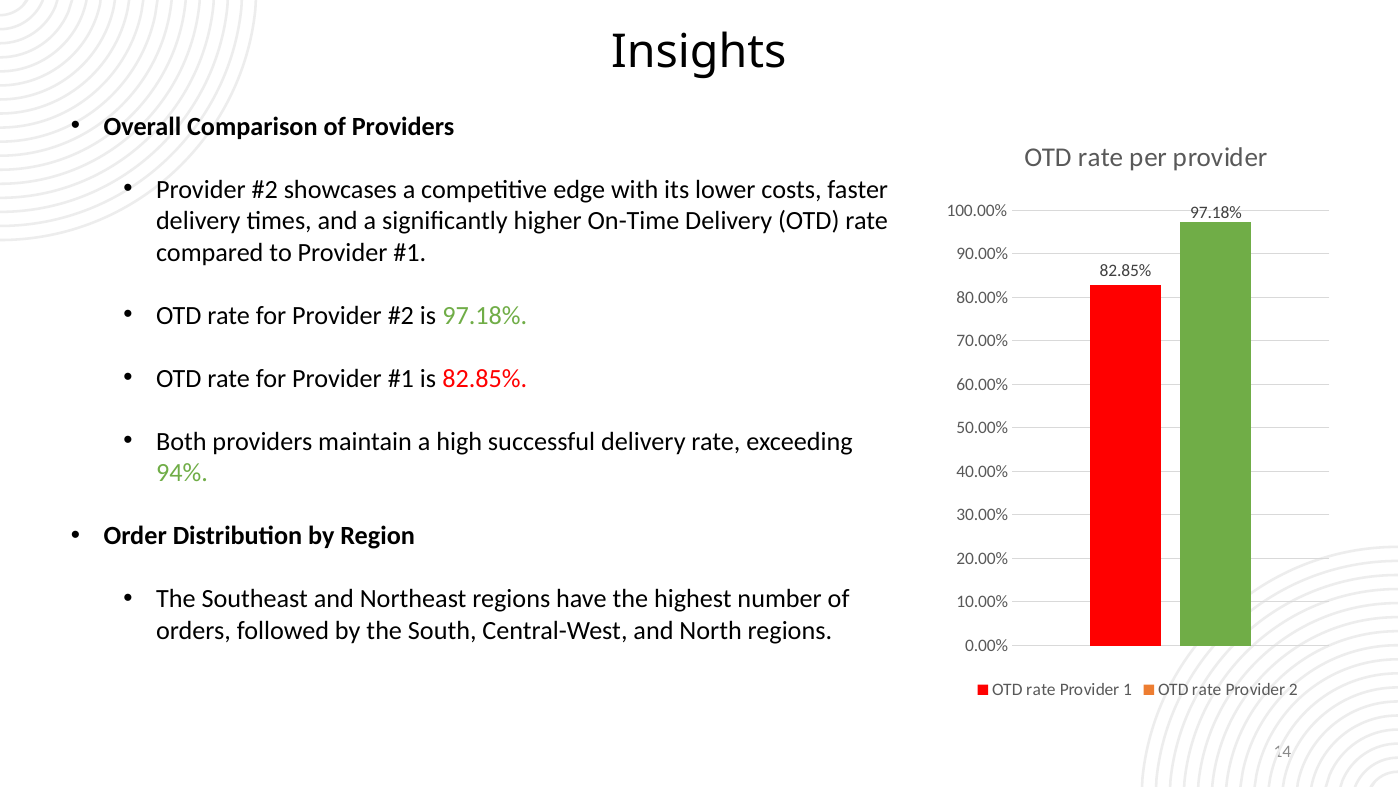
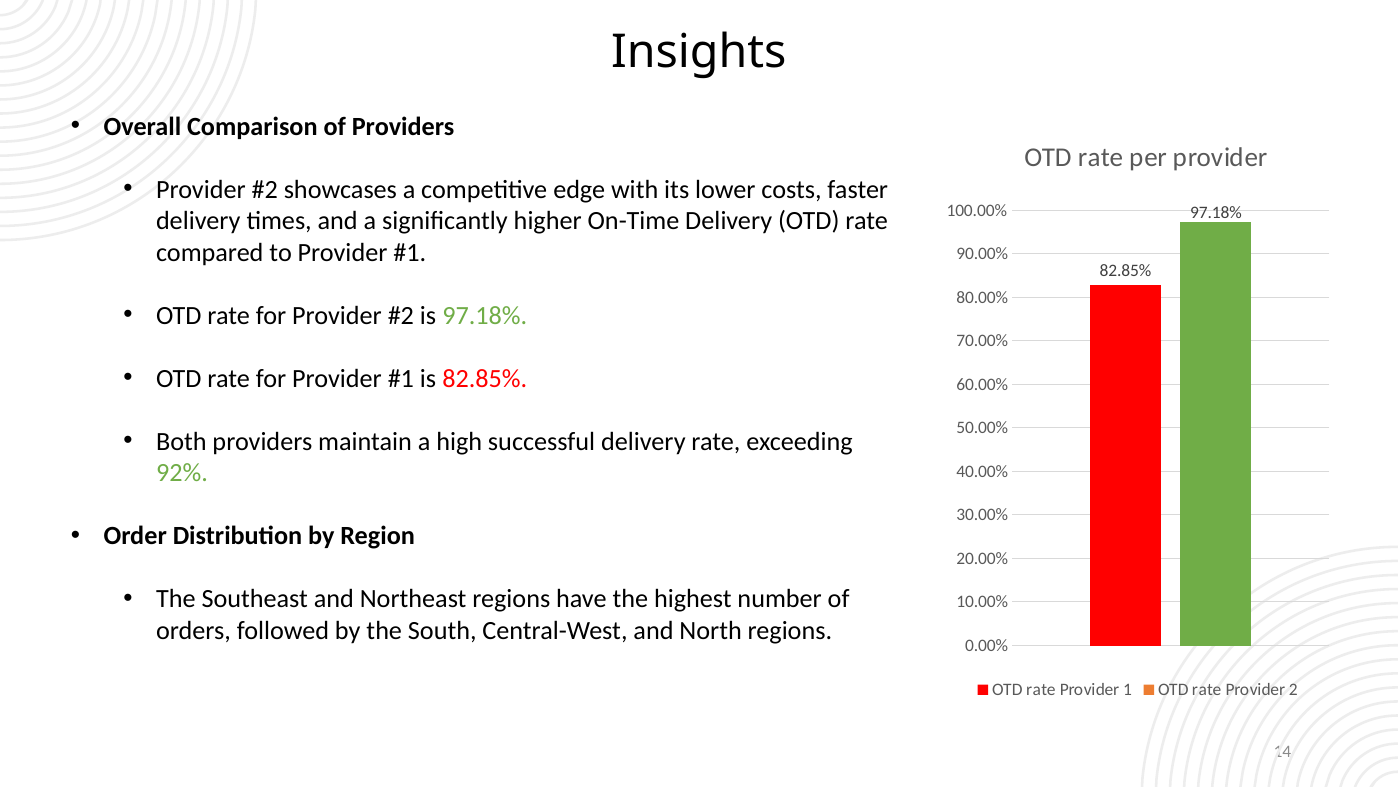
94%: 94% -> 92%
